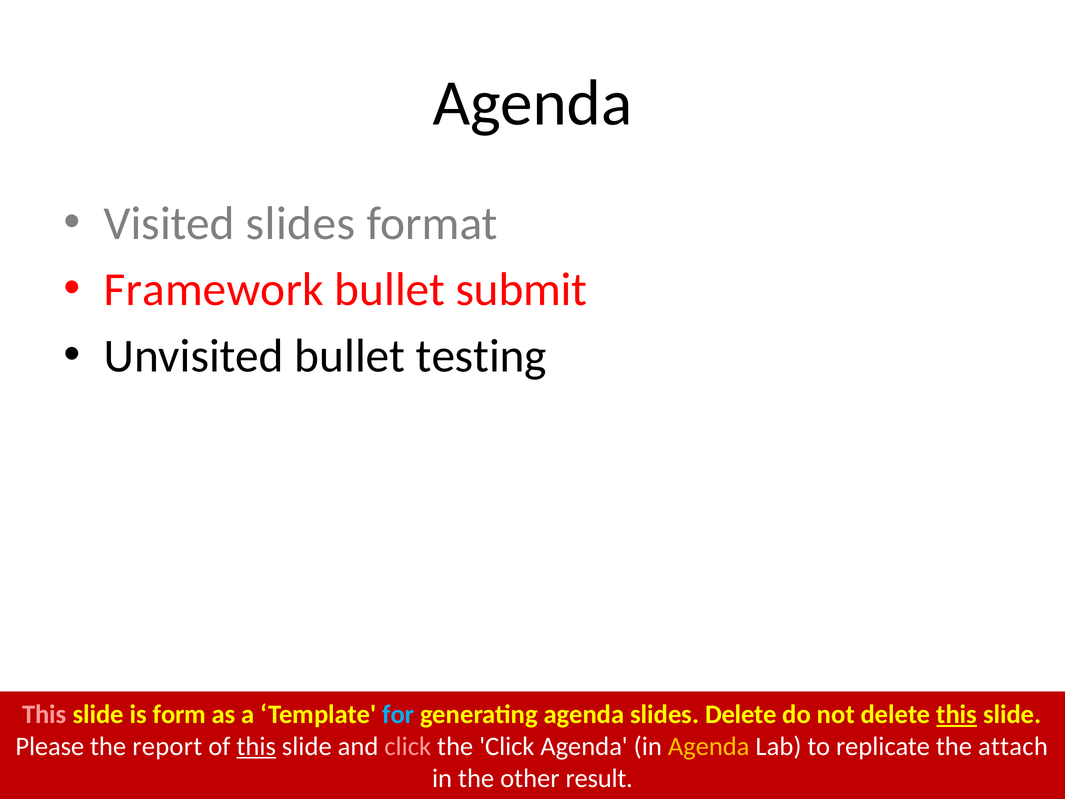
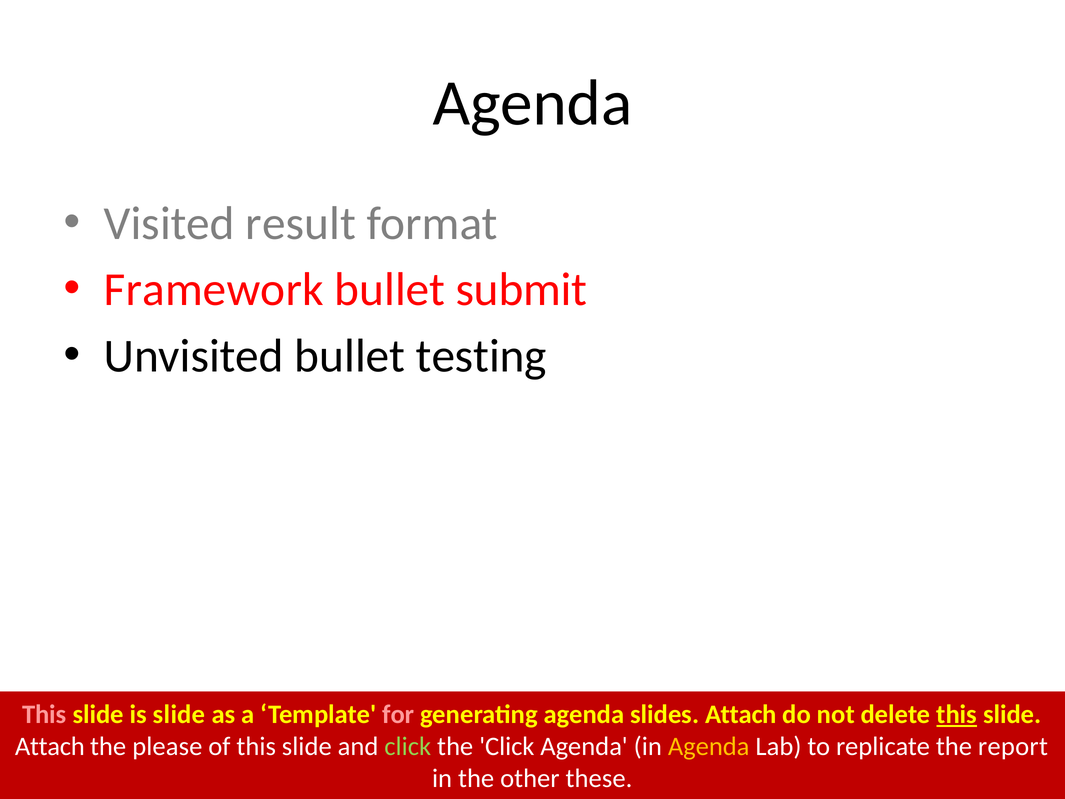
Visited slides: slides -> result
is form: form -> slide
for colour: light blue -> pink
slides Delete: Delete -> Attach
Please at (50, 746): Please -> Attach
report: report -> please
this at (256, 746) underline: present -> none
click at (408, 746) colour: pink -> light green
attach: attach -> report
result: result -> these
